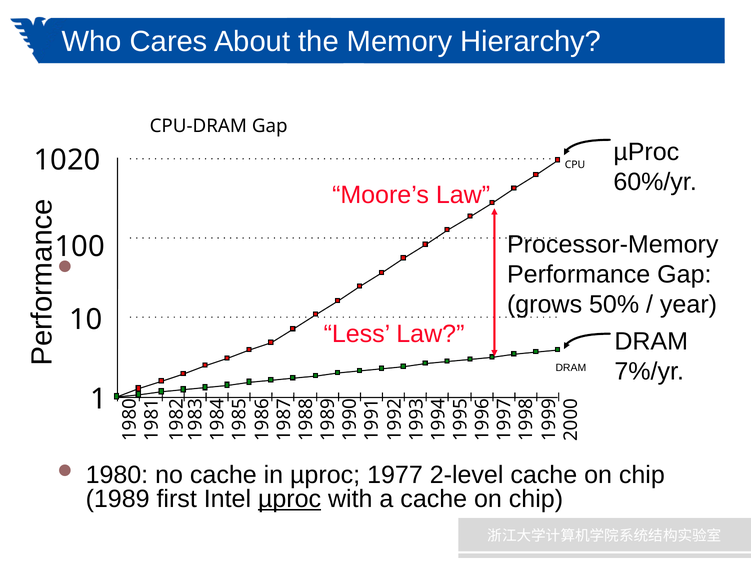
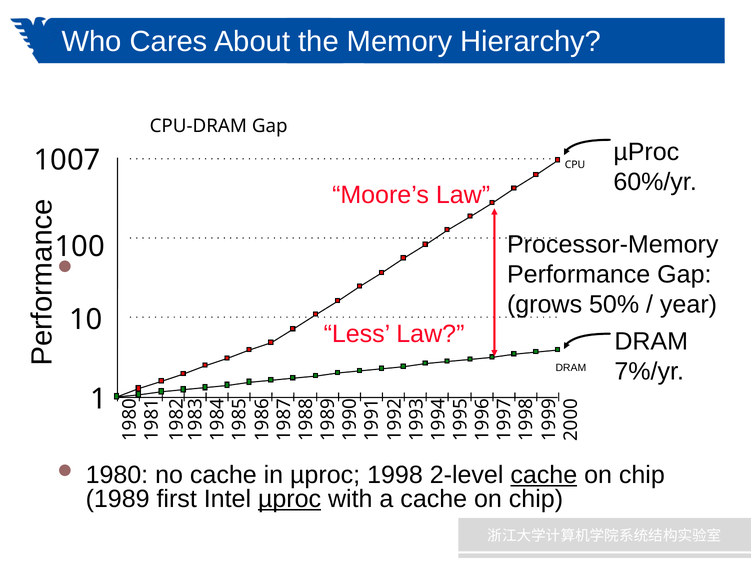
1020: 1020 -> 1007
1977: 1977 -> 1998
cache at (544, 475) underline: none -> present
